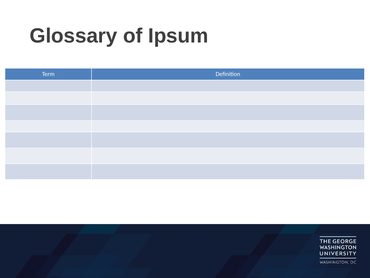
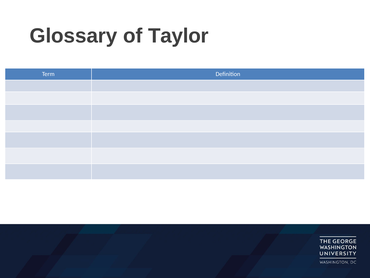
Ipsum: Ipsum -> Taylor
